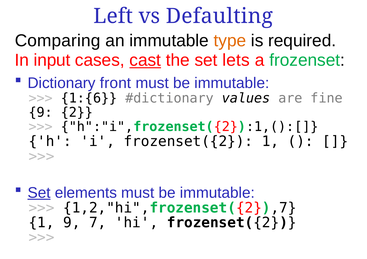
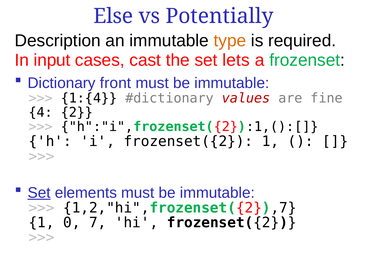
Left: Left -> Else
Defaulting: Defaulting -> Potentially
Comparing: Comparing -> Description
cast underline: present -> none
1:{6: 1:{6 -> 1:{4
values colour: black -> red
9 at (41, 112): 9 -> 4
1 9: 9 -> 0
